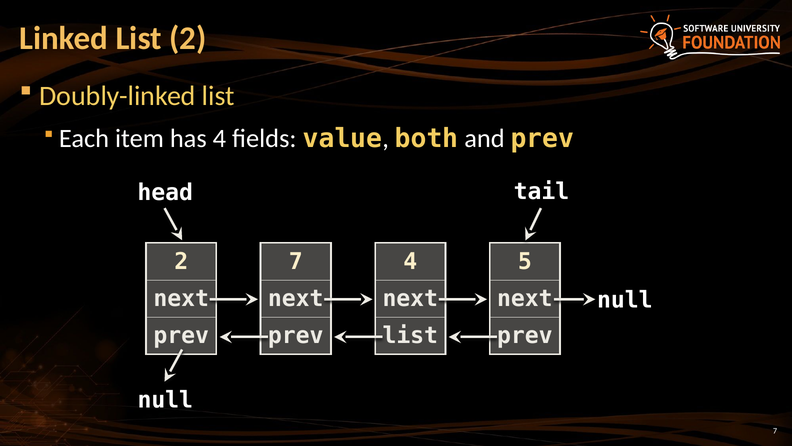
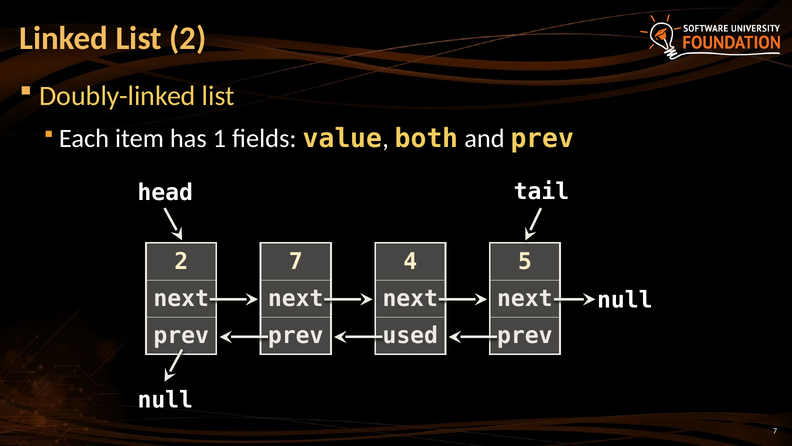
has 4: 4 -> 1
list at (410, 335): list -> used
